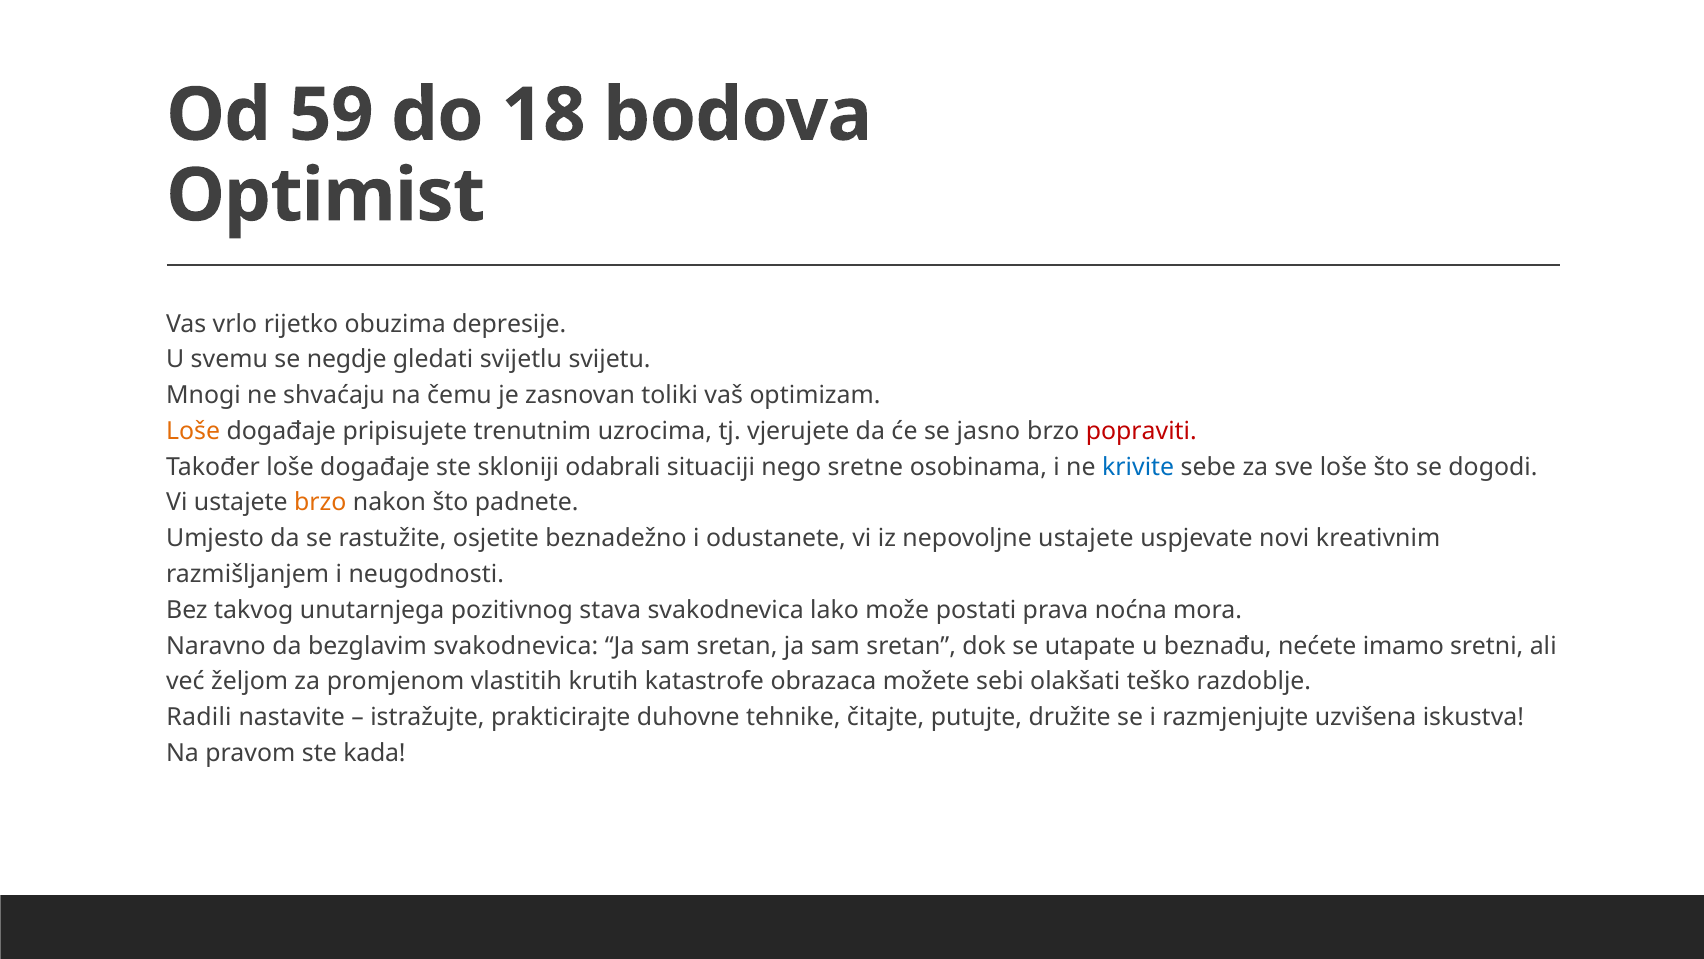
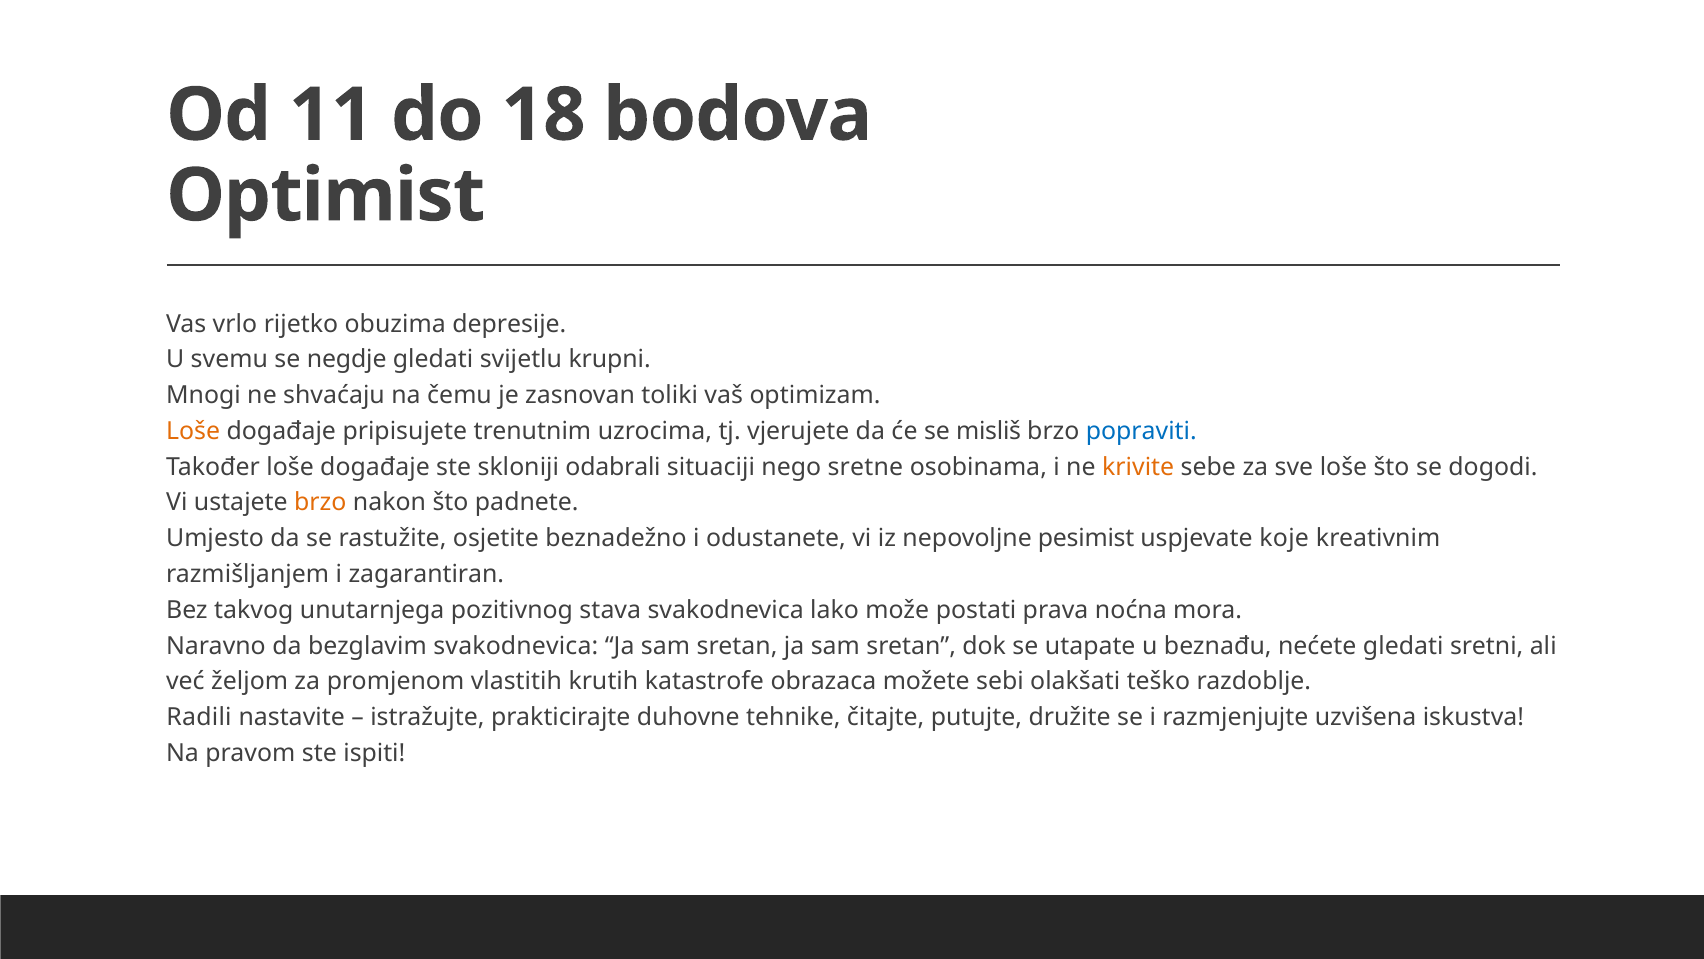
59: 59 -> 11
svijetu: svijetu -> krupni
jasno: jasno -> misliš
popraviti colour: red -> blue
krivite colour: blue -> orange
nepovoljne ustajete: ustajete -> pesimist
novi: novi -> koje
neugodnosti: neugodnosti -> zagarantiran
nećete imamo: imamo -> gledati
kada: kada -> ispiti
